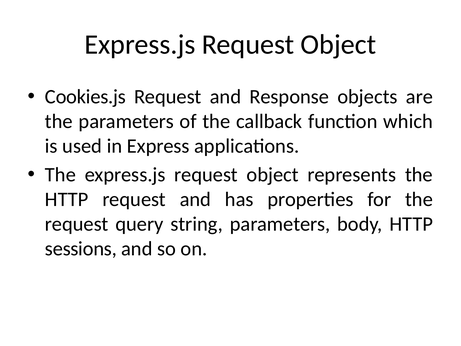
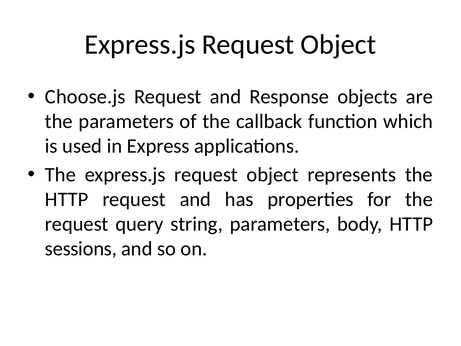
Cookies.js: Cookies.js -> Choose.js
